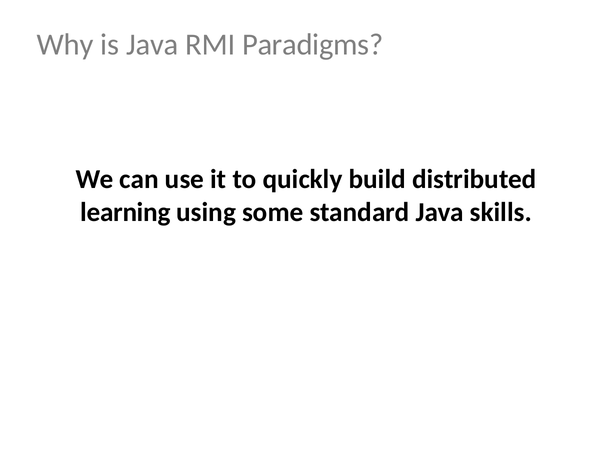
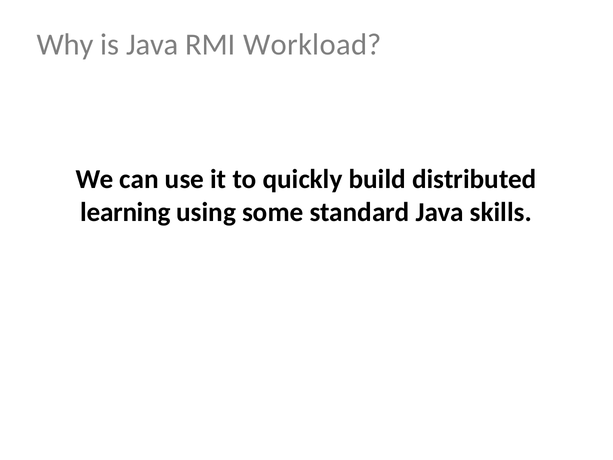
Paradigms: Paradigms -> Workload
